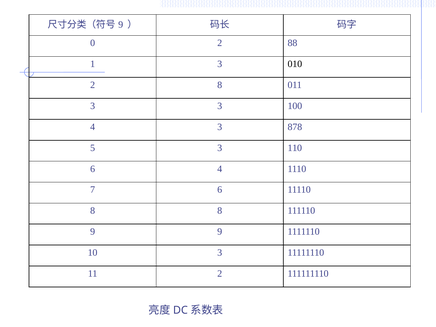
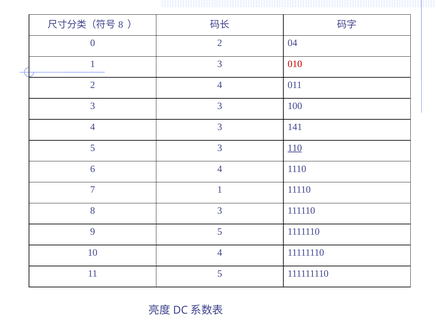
9 at (121, 25): 9 -> 8
88: 88 -> 04
010 colour: black -> red
2 8: 8 -> 4
878: 878 -> 141
110 underline: none -> present
7 6: 6 -> 1
8 8: 8 -> 3
9 9: 9 -> 5
10 3: 3 -> 4
11 2: 2 -> 5
